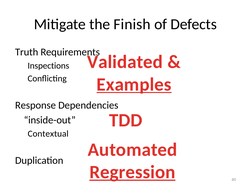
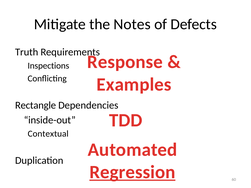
Finish: Finish -> Notes
Validated: Validated -> Response
Examples underline: present -> none
Response: Response -> Rectangle
